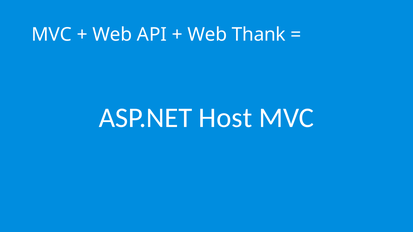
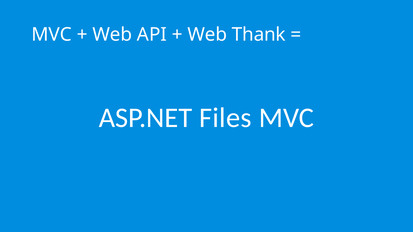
Host: Host -> Files
